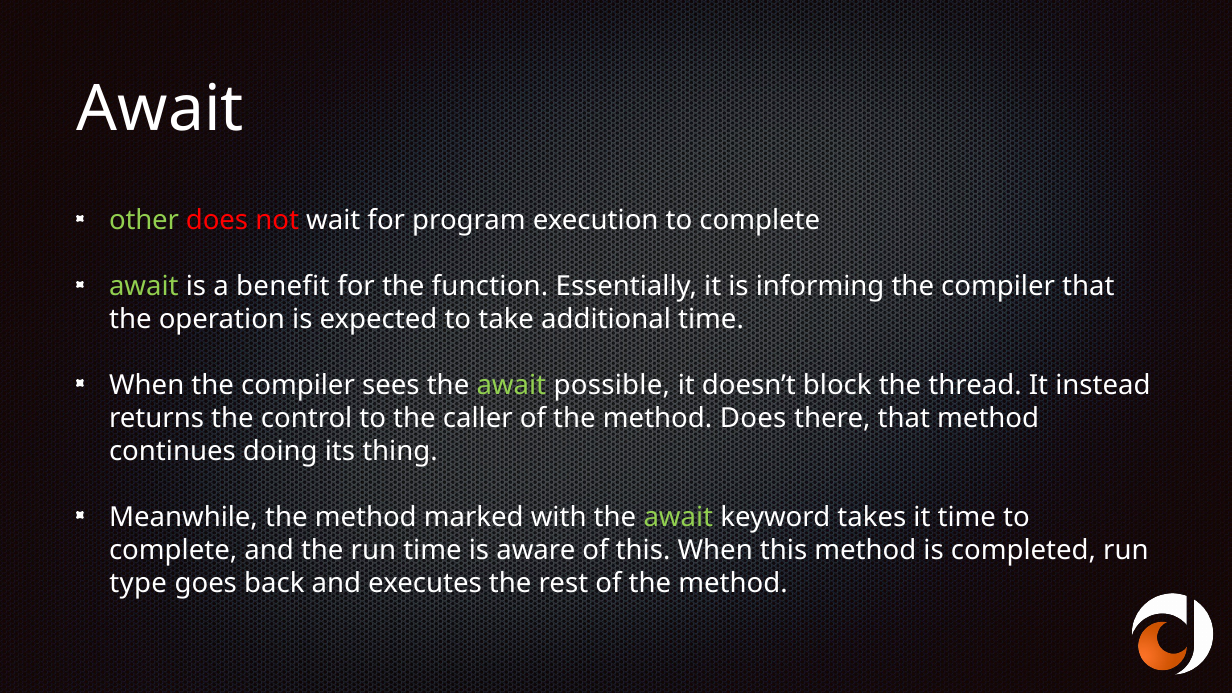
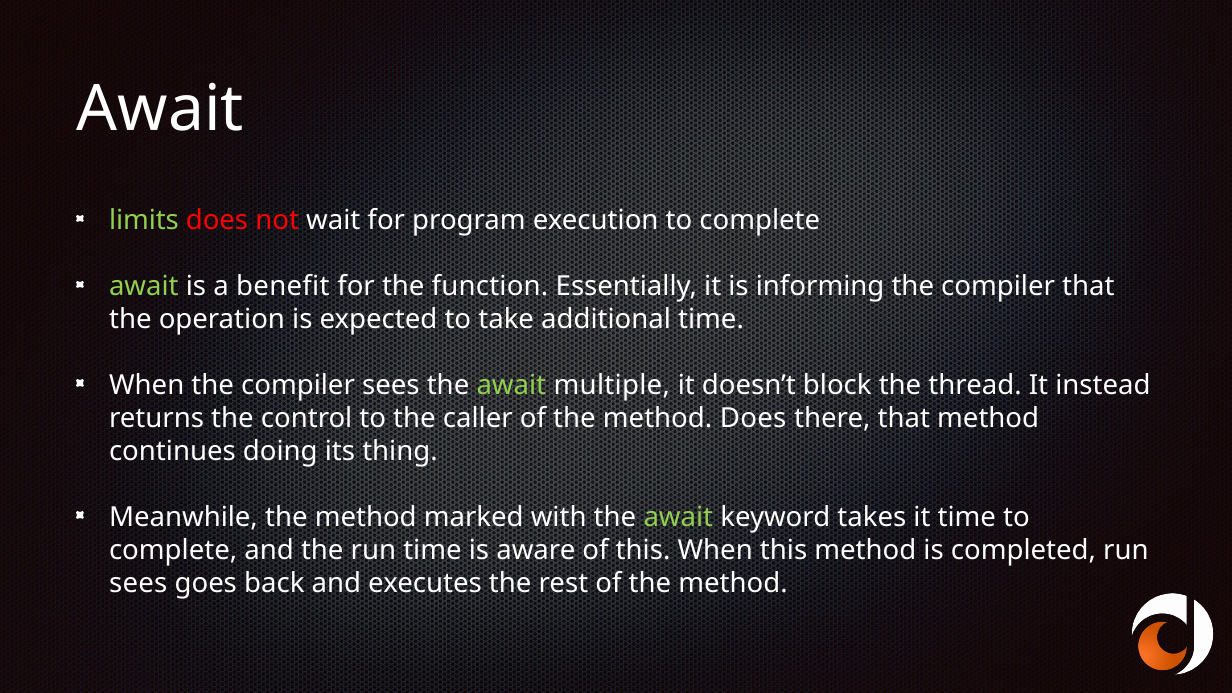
other: other -> limits
possible: possible -> multiple
type at (138, 583): type -> sees
